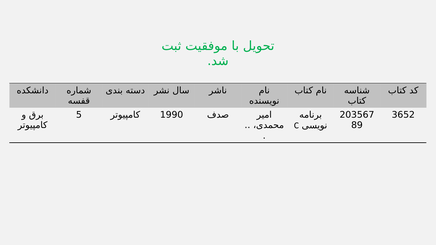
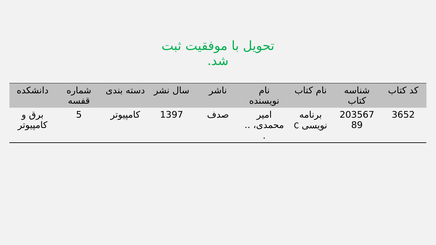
1990: 1990 -> 1397
